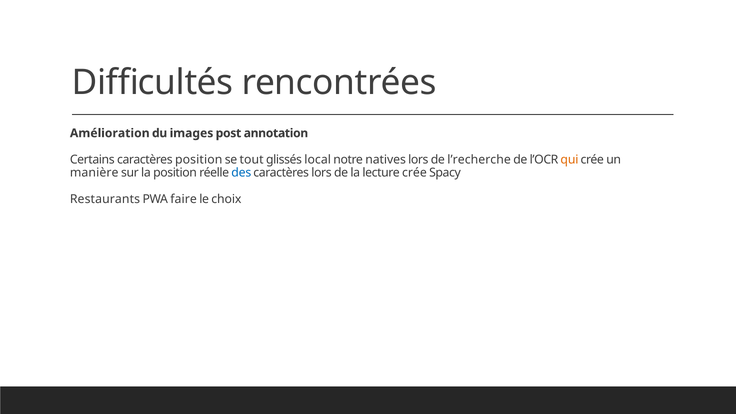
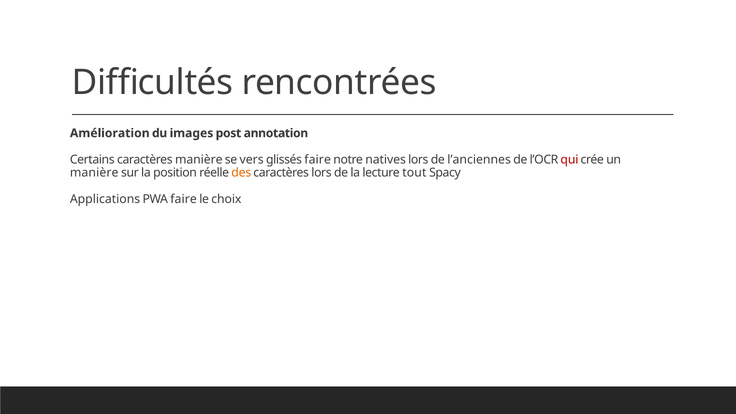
caractères position: position -> manière
tout: tout -> vers
glissés local: local -> faire
l’recherche: l’recherche -> l’anciennes
qui colour: orange -> red
des colour: blue -> orange
lecture crée: crée -> tout
Restaurants: Restaurants -> Applications
